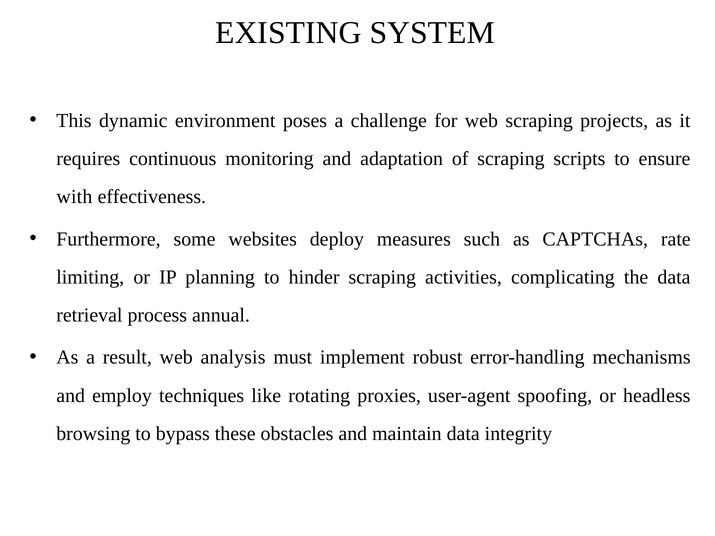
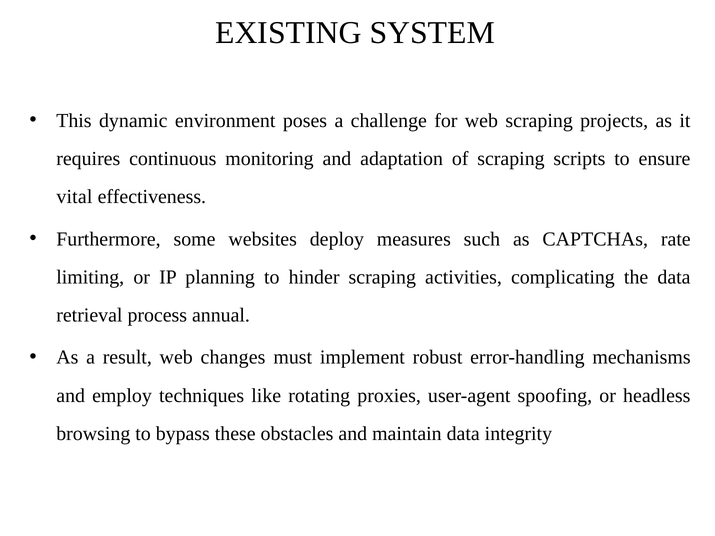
with: with -> vital
analysis: analysis -> changes
